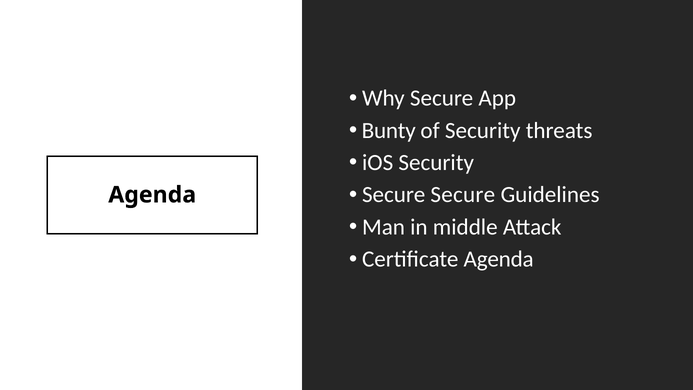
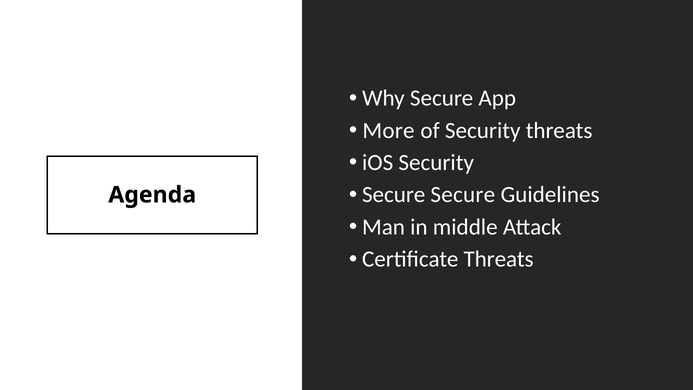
Bunty: Bunty -> More
Certificate Agenda: Agenda -> Threats
